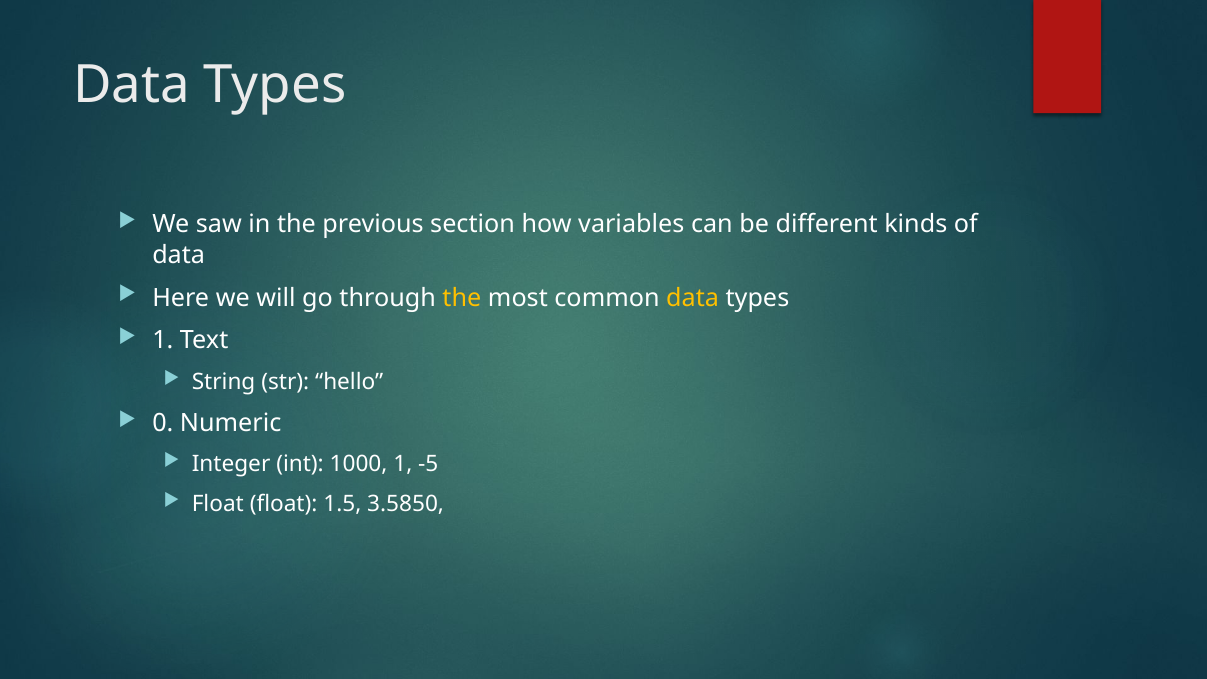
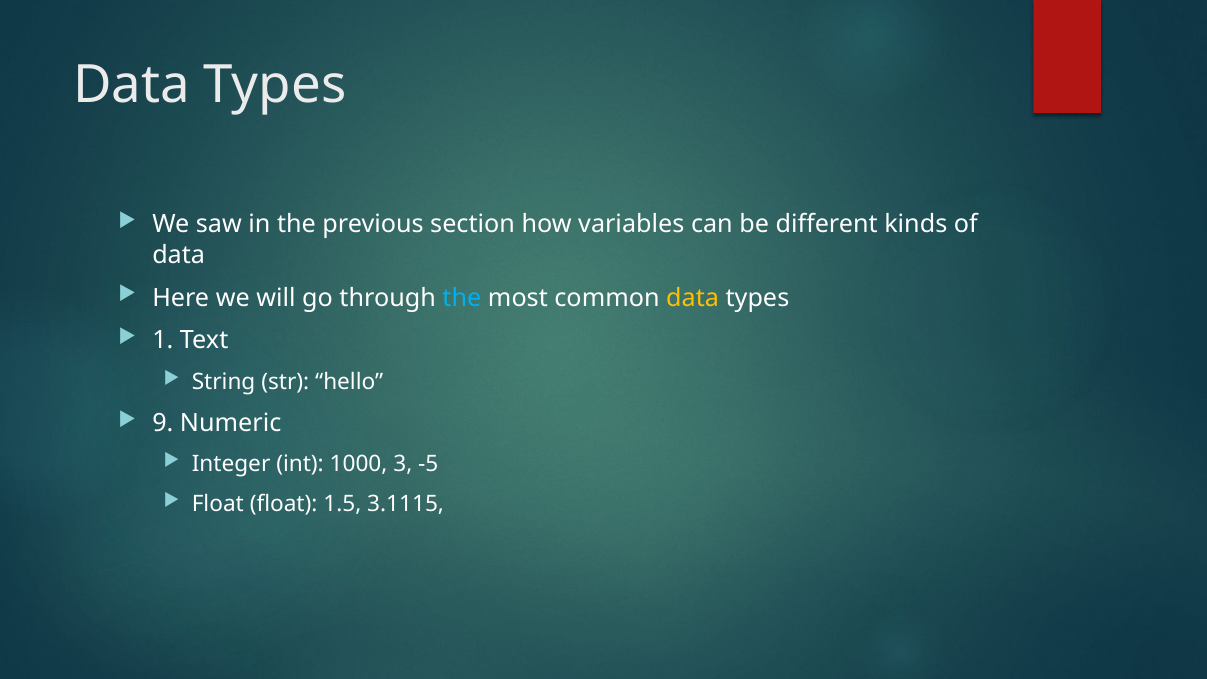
the at (462, 298) colour: yellow -> light blue
0: 0 -> 9
1000 1: 1 -> 3
3.5850: 3.5850 -> 3.1115
